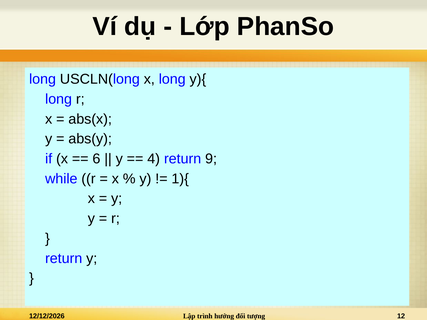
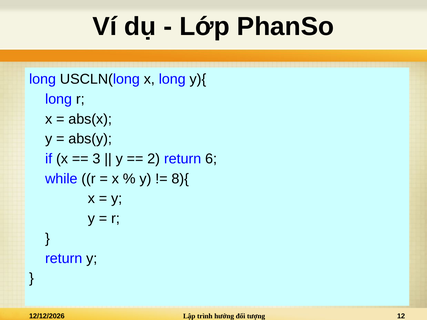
6: 6 -> 3
4: 4 -> 2
9: 9 -> 6
1){: 1){ -> 8){
